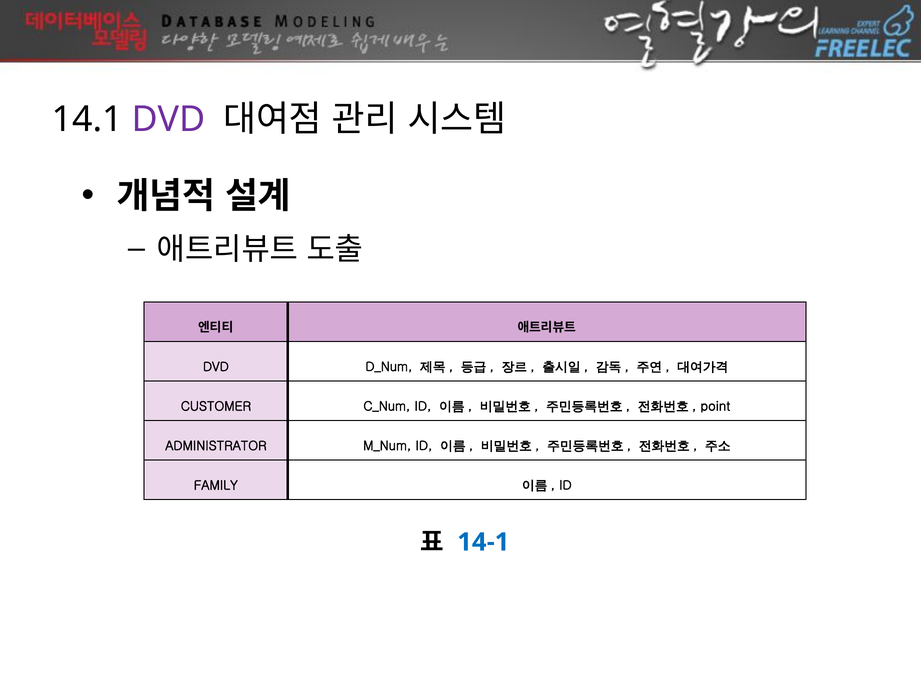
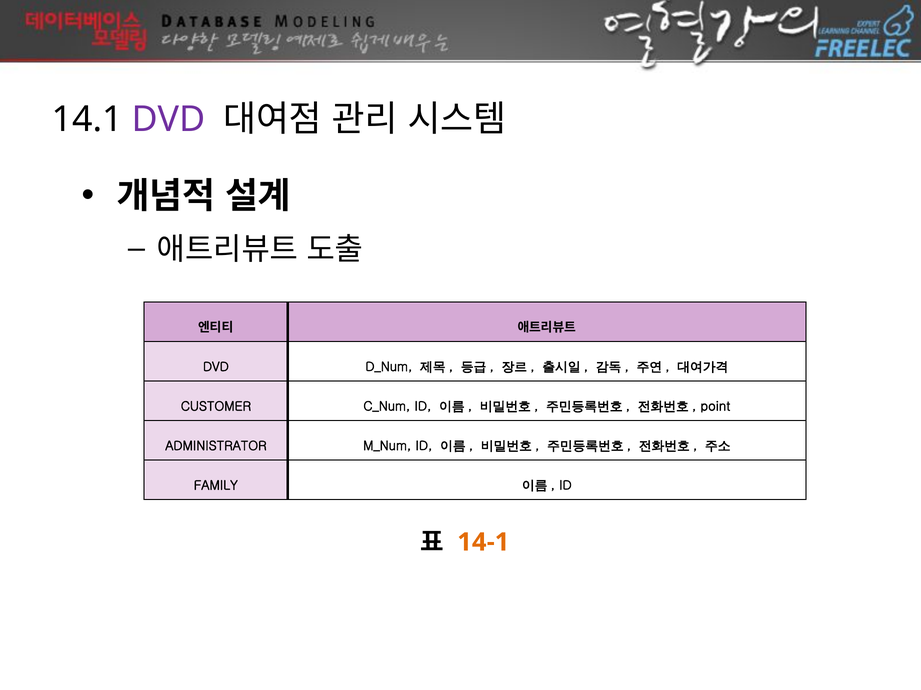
14-1 colour: blue -> orange
